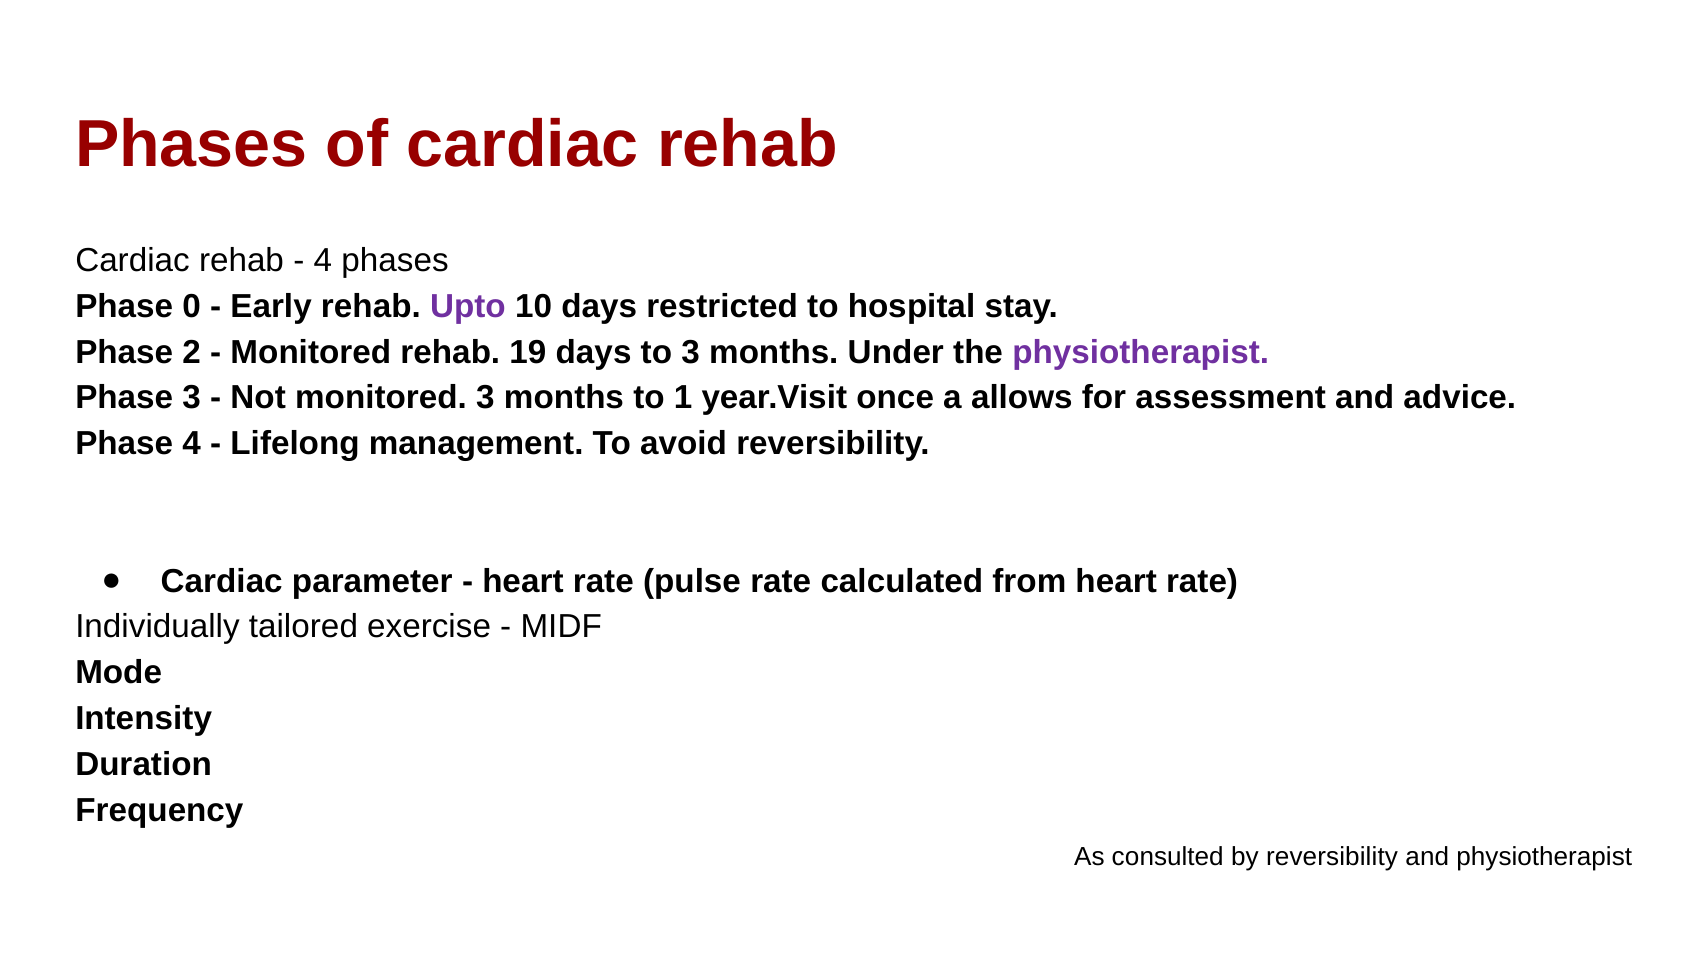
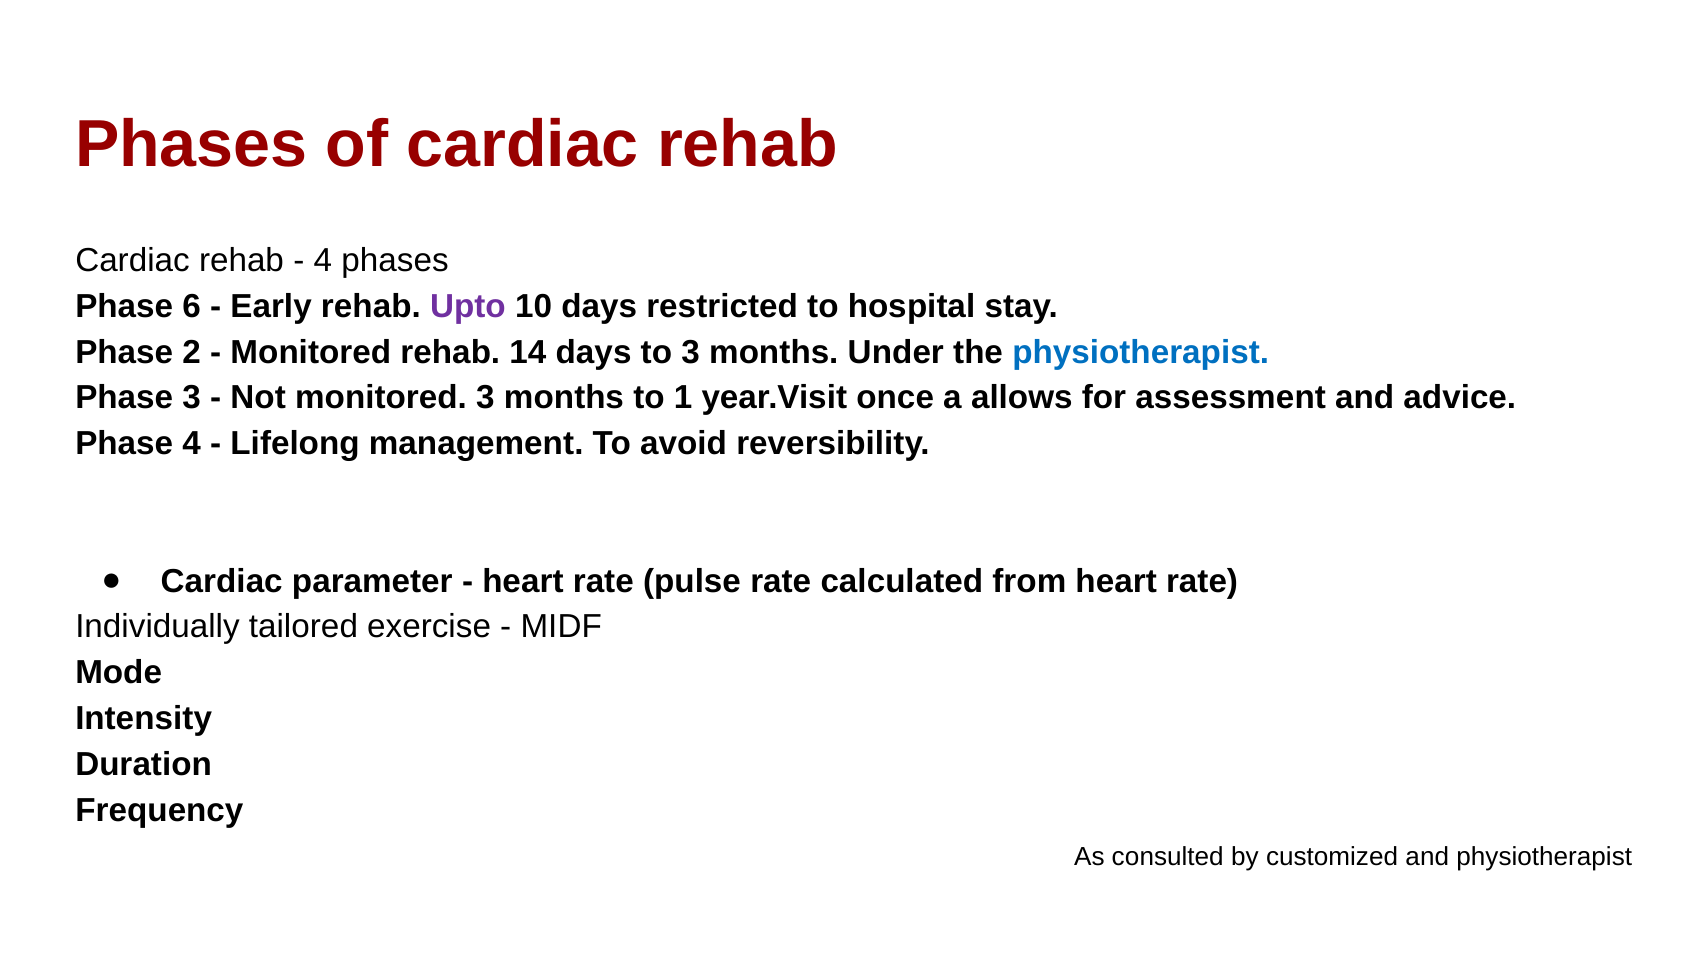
0: 0 -> 6
19: 19 -> 14
physiotherapist at (1141, 352) colour: purple -> blue
by reversibility: reversibility -> customized
